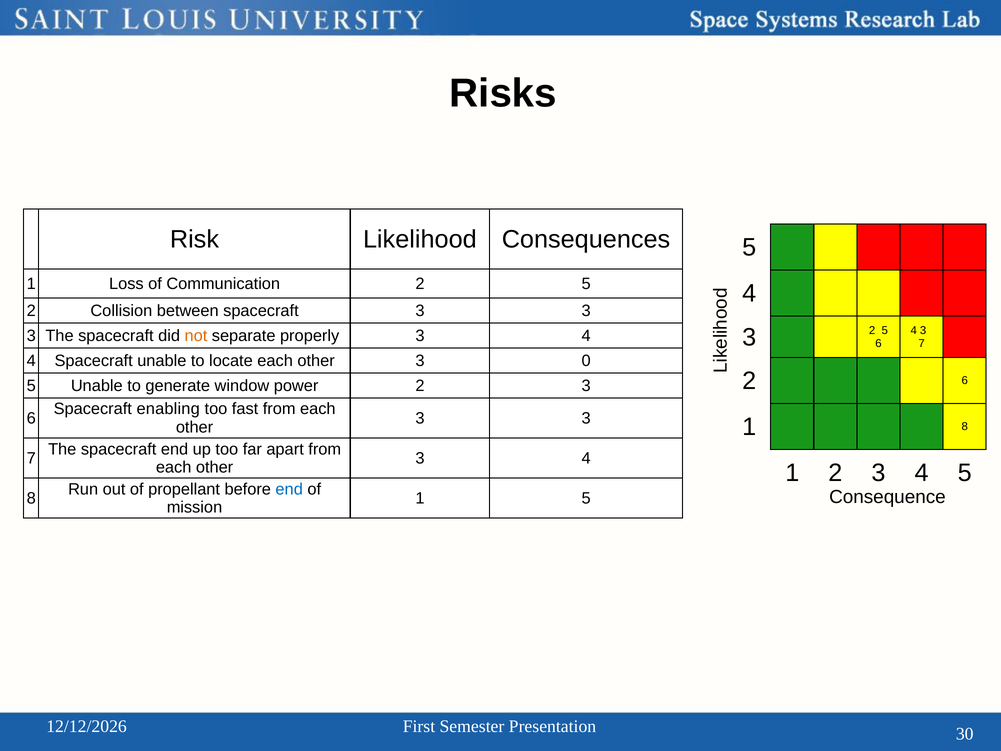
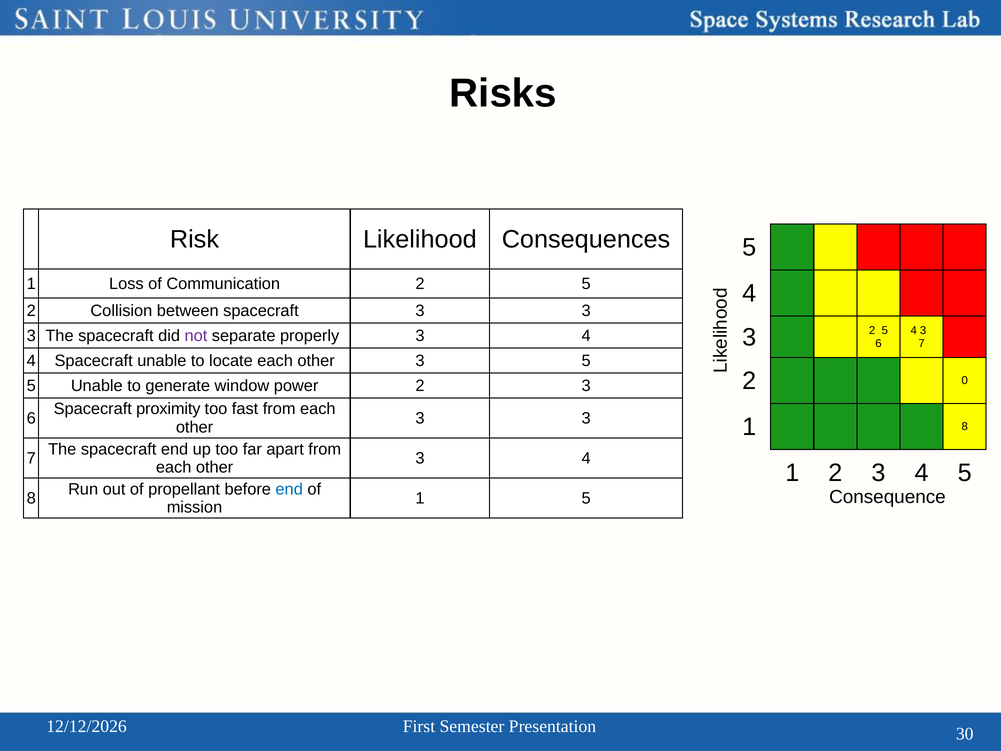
not colour: orange -> purple
3 0: 0 -> 5
2 6: 6 -> 0
enabling: enabling -> proximity
